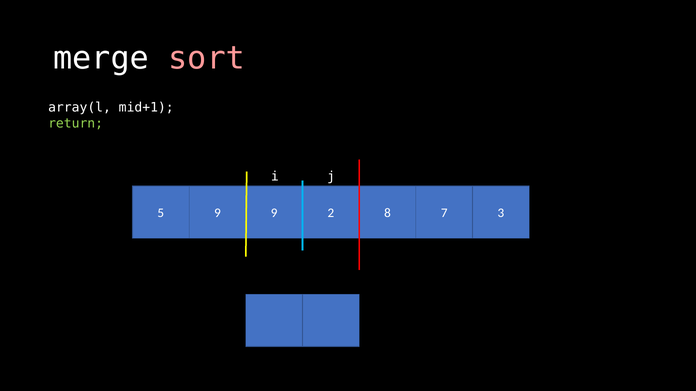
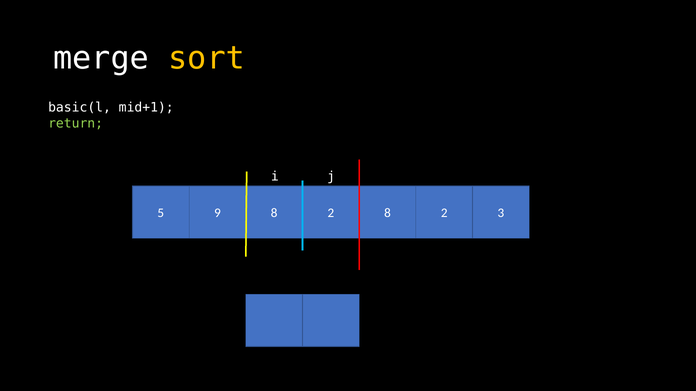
sort colour: pink -> yellow
array(l: array(l -> basic(l
9 9: 9 -> 8
2 8 7: 7 -> 2
